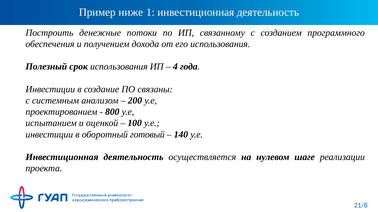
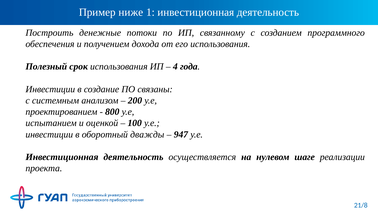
готовый: готовый -> дважды
140: 140 -> 947
